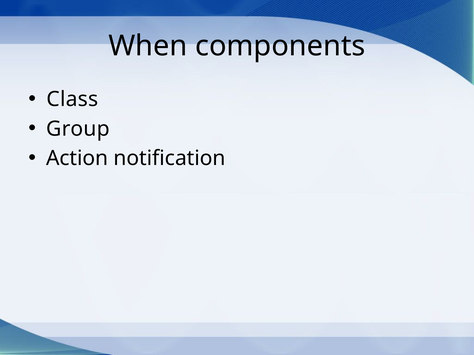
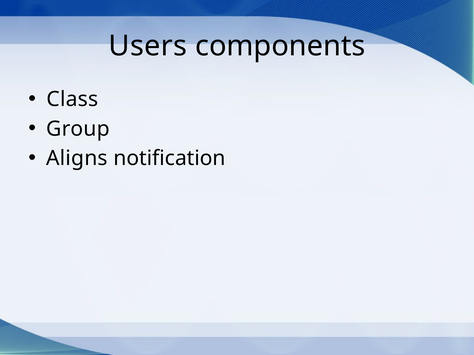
When: When -> Users
Action: Action -> Aligns
